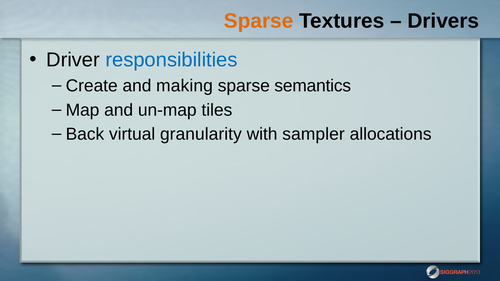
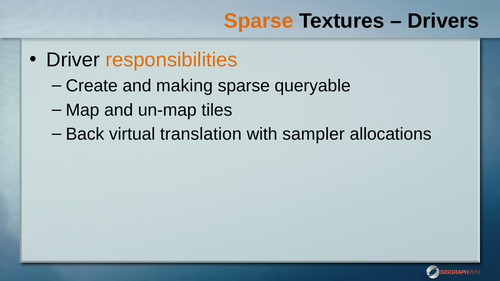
responsibilities colour: blue -> orange
semantics: semantics -> queryable
granularity: granularity -> translation
